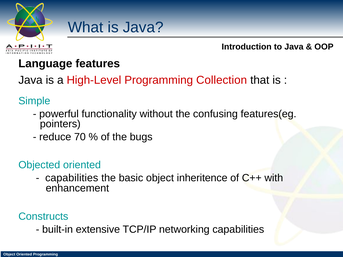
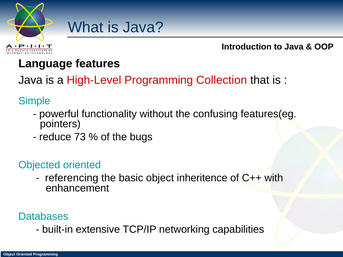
70: 70 -> 73
capabilities at (72, 178): capabilities -> referencing
Constructs: Constructs -> Databases
